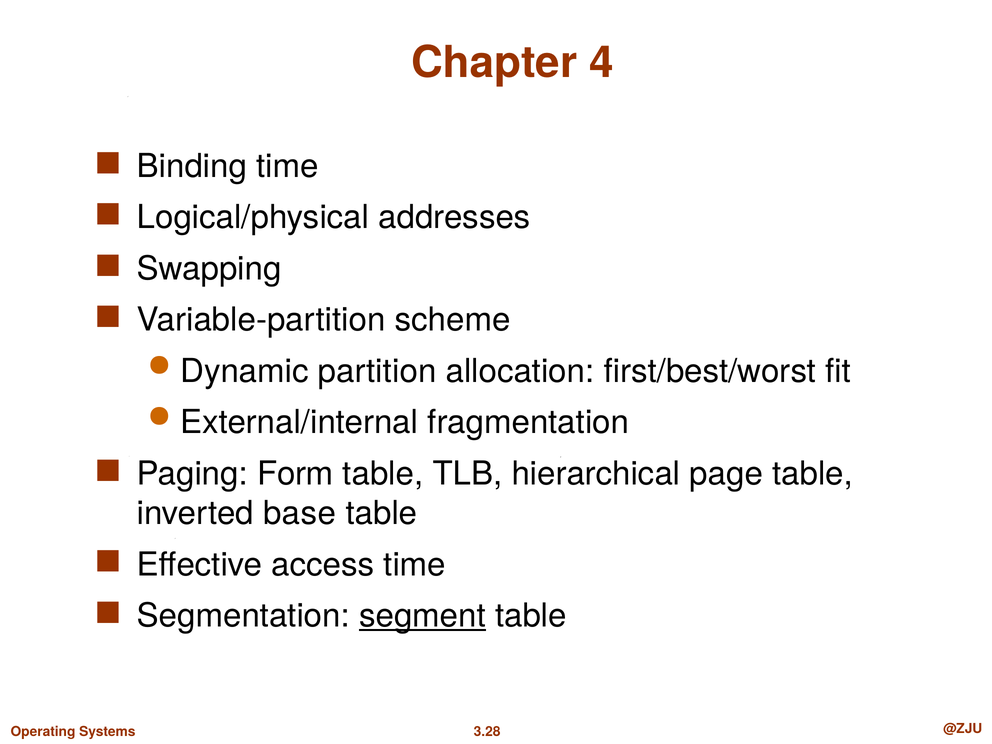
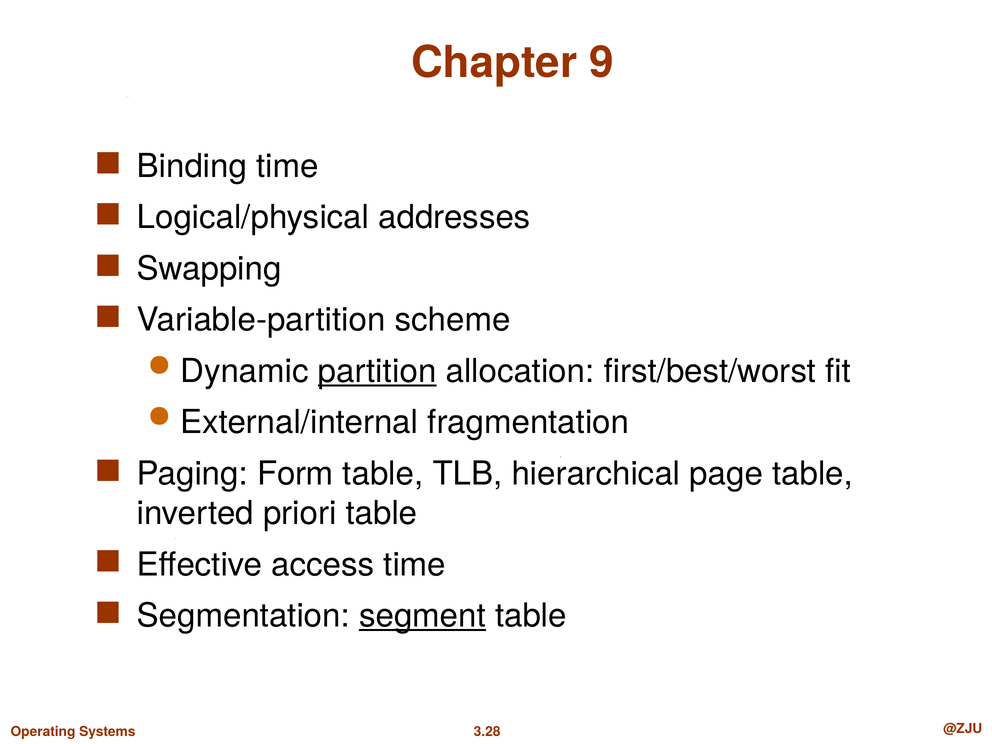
4: 4 -> 9
partition underline: none -> present
base: base -> priori
